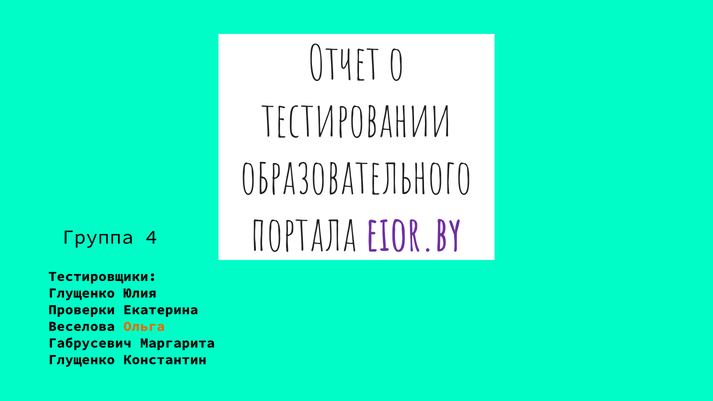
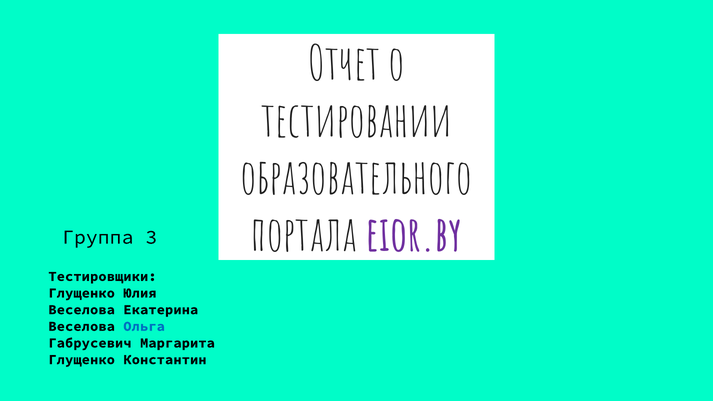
4: 4 -> 3
Проверки at (82, 310): Проверки -> Веселова
Ольга colour: orange -> blue
